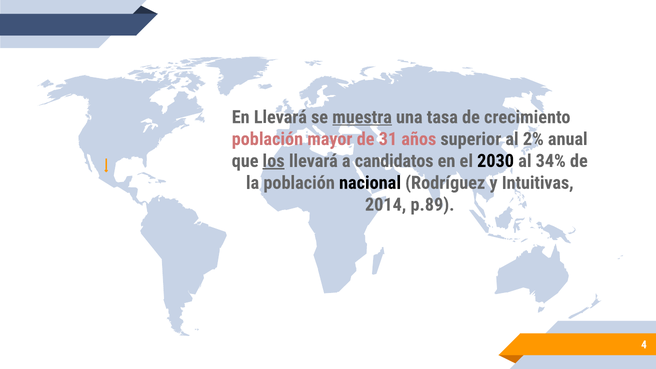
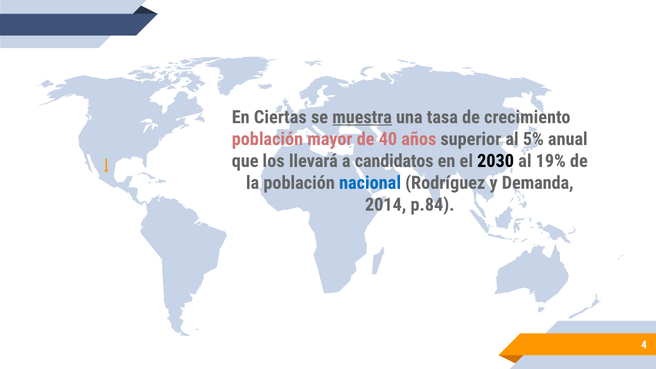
En Llevará: Llevará -> Ciertas
31: 31 -> 40
2%: 2% -> 5%
los underline: present -> none
34%: 34% -> 19%
nacional colour: black -> blue
Intuitivas: Intuitivas -> Demanda
p.89: p.89 -> p.84
